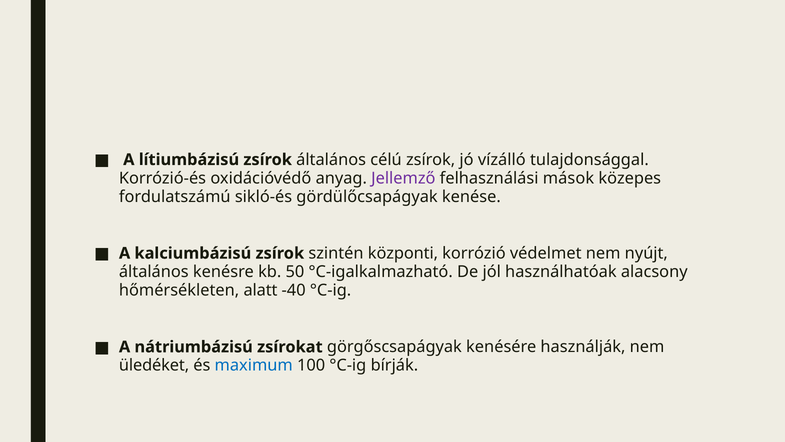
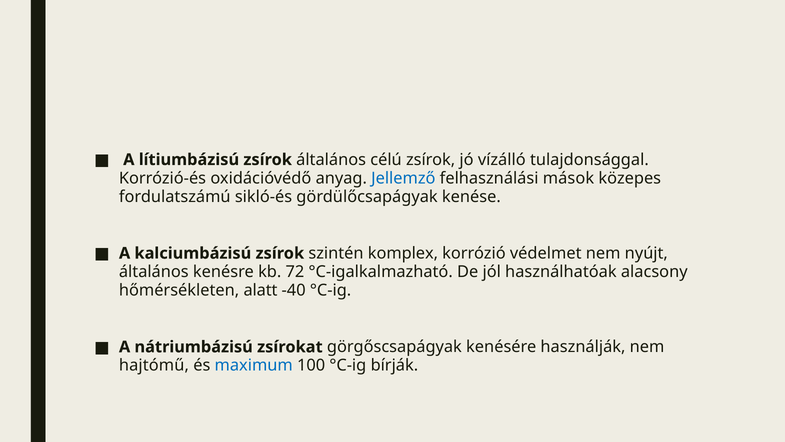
Jellemző colour: purple -> blue
központi: központi -> komplex
50: 50 -> 72
üledéket: üledéket -> hajtómű
